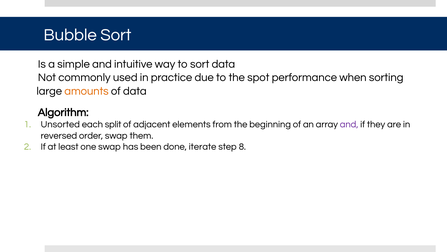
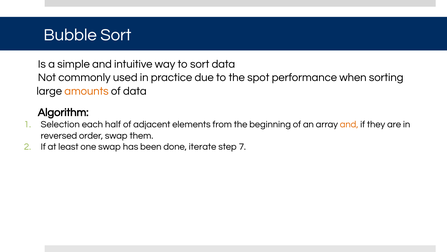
Unsorted: Unsorted -> Selection
split: split -> half
and at (349, 124) colour: purple -> orange
8: 8 -> 7
